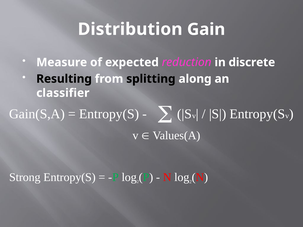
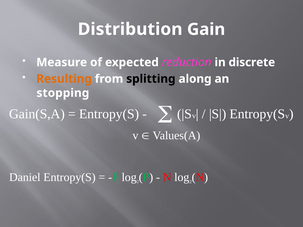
Resulting colour: black -> orange
classifier: classifier -> stopping
Strong: Strong -> Daniel
